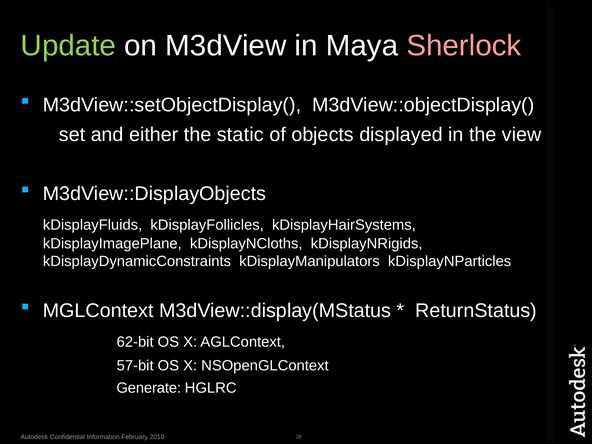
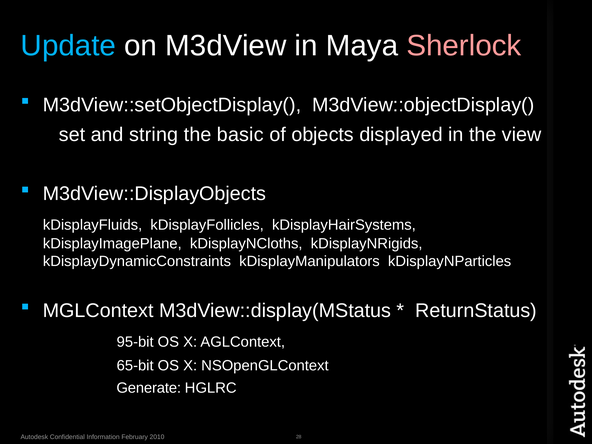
Update colour: light green -> light blue
either: either -> string
static: static -> basic
62-bit: 62-bit -> 95-bit
57-bit: 57-bit -> 65-bit
